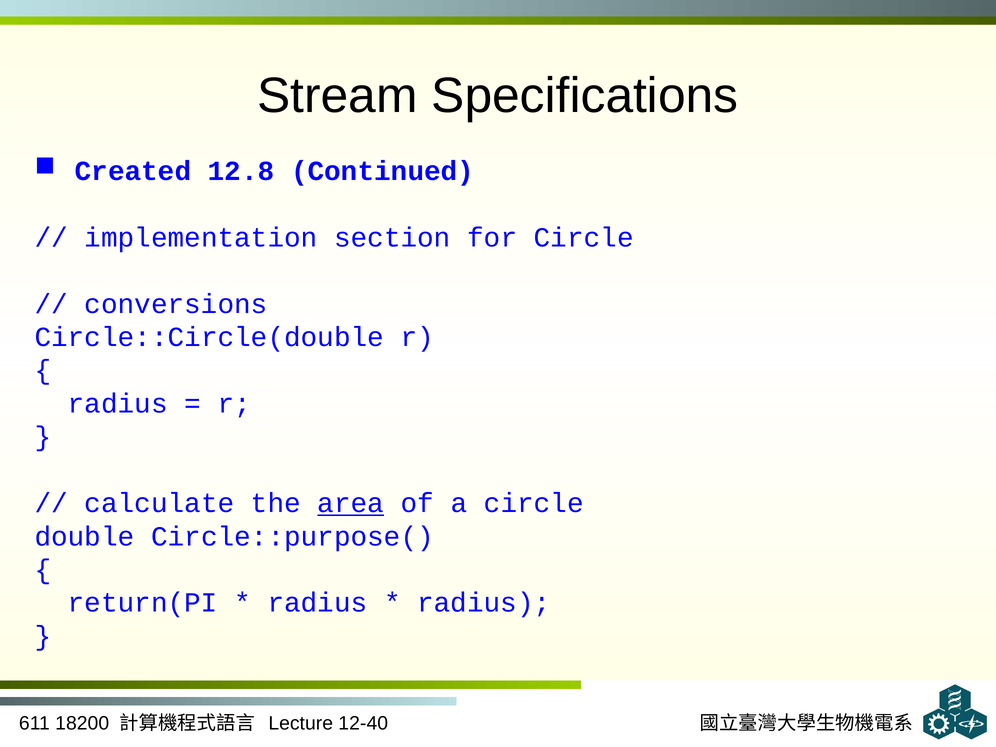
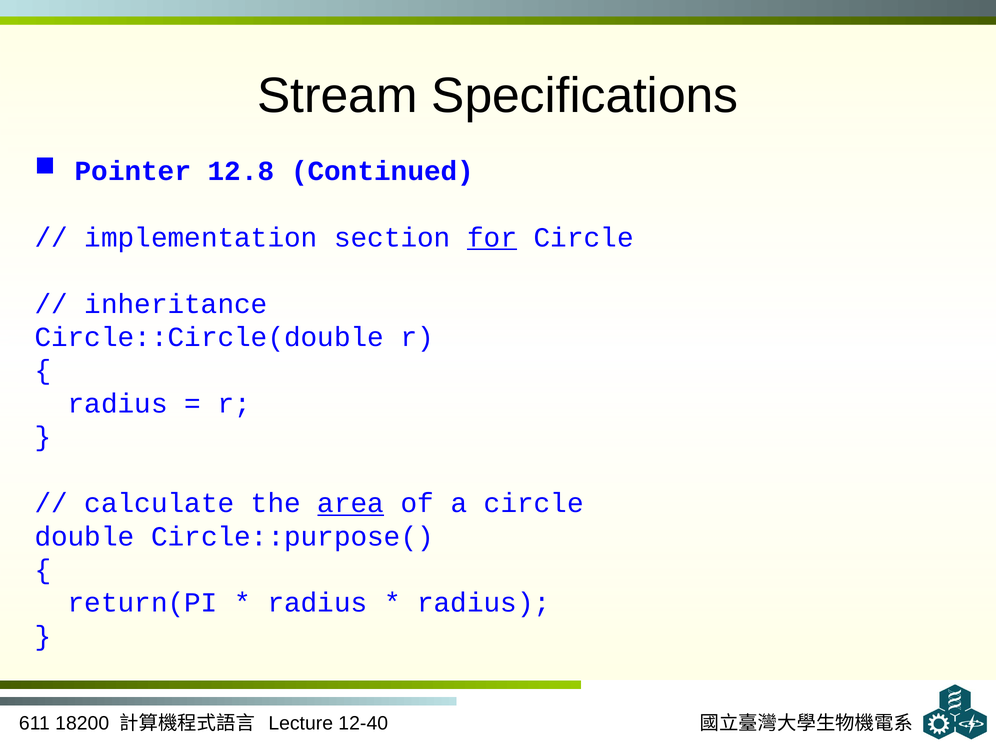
Created: Created -> Pointer
for underline: none -> present
conversions: conversions -> inheritance
